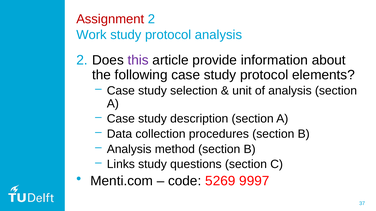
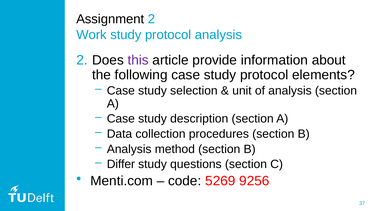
Assignment colour: red -> black
Links: Links -> Differ
9997: 9997 -> 9256
